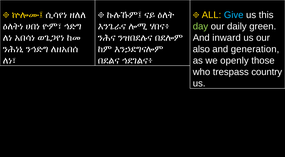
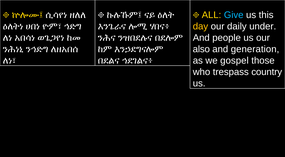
day colour: light green -> yellow
green: green -> under
inward: inward -> people
openly: openly -> gospel
